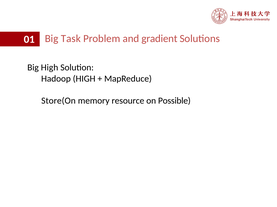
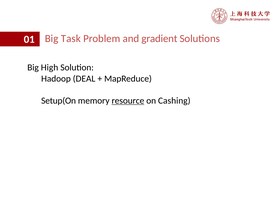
Hadoop HIGH: HIGH -> DEAL
Store(On: Store(On -> Setup(On
resource underline: none -> present
Possible: Possible -> Cashing
